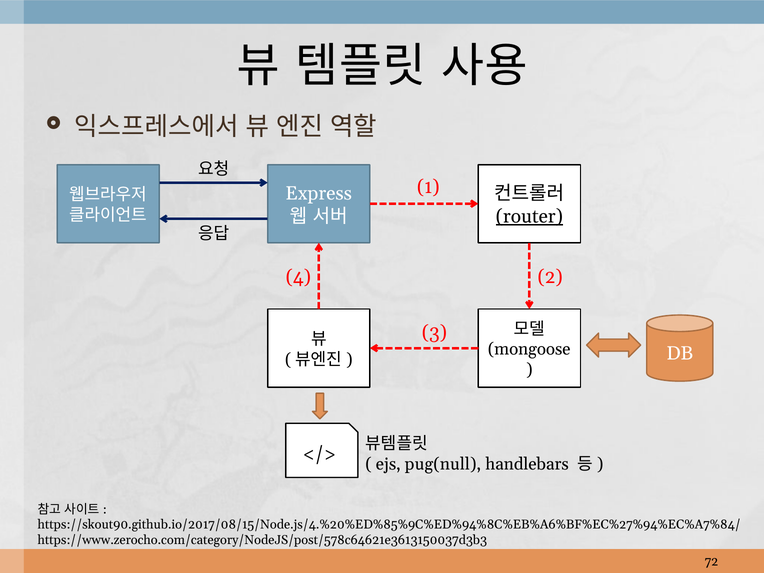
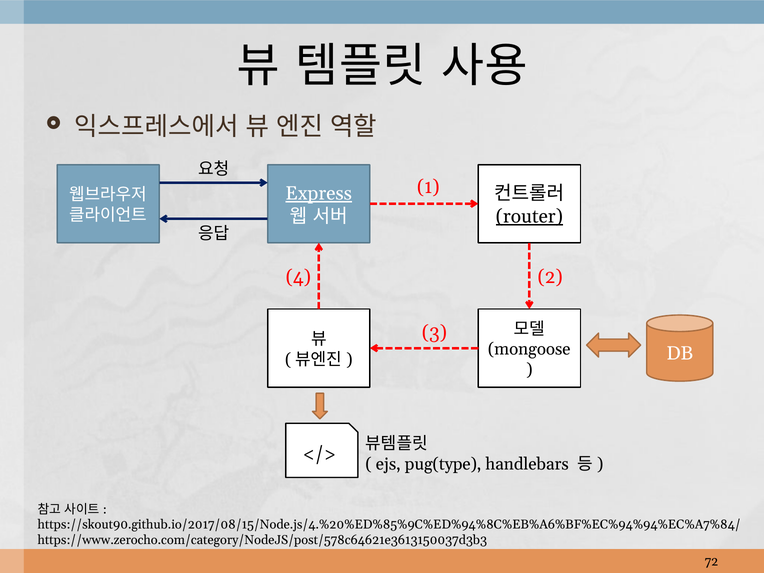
Express underline: none -> present
pug(null: pug(null -> pug(type
https://skout90.github.io/2017/08/15/Node.js/4.%20%ED%85%9C%ED%94%8C%EB%A6%BF%EC%27%94%EC%A7%84/: https://skout90.github.io/2017/08/15/Node.js/4.%20%ED%85%9C%ED%94%8C%EB%A6%BF%EC%27%94%EC%A7%84/ -> https://skout90.github.io/2017/08/15/Node.js/4.%20%ED%85%9C%ED%94%8C%EB%A6%BF%EC%94%94%EC%A7%84/
